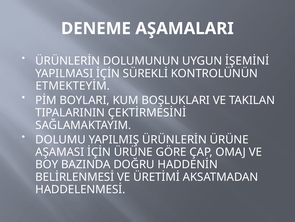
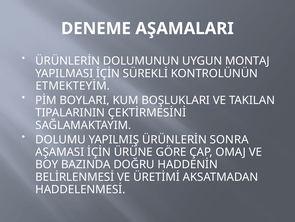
İŞEMİNİ: İŞEMİNİ -> MONTAJ
ÜRÜNLERİN ÜRÜNE: ÜRÜNE -> SONRA
